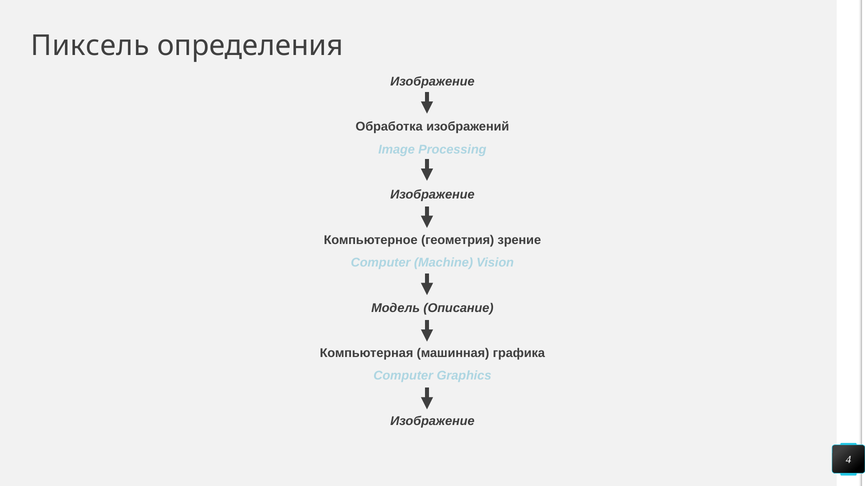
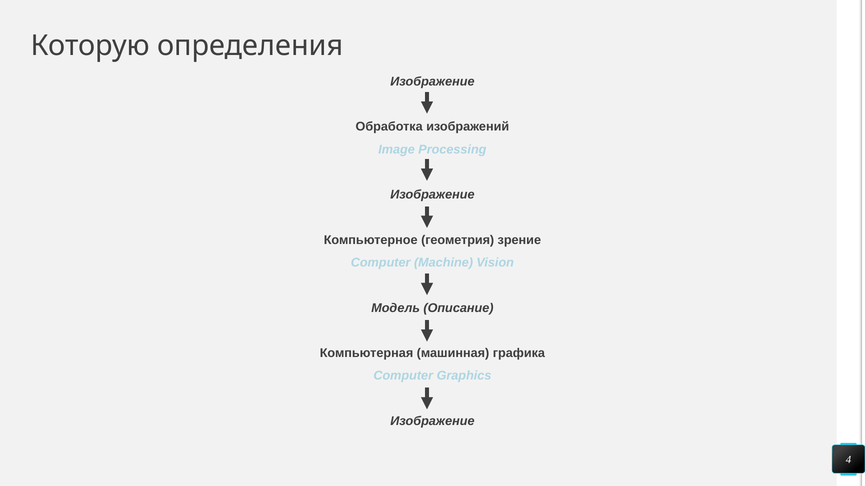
Пиксель: Пиксель -> Которую
